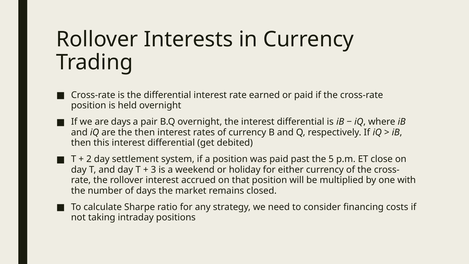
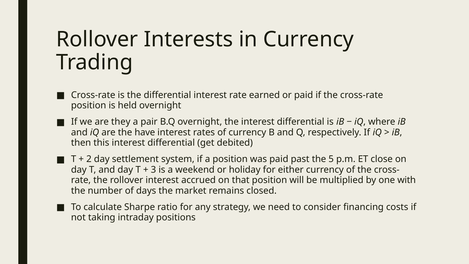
are days: days -> they
the then: then -> have
